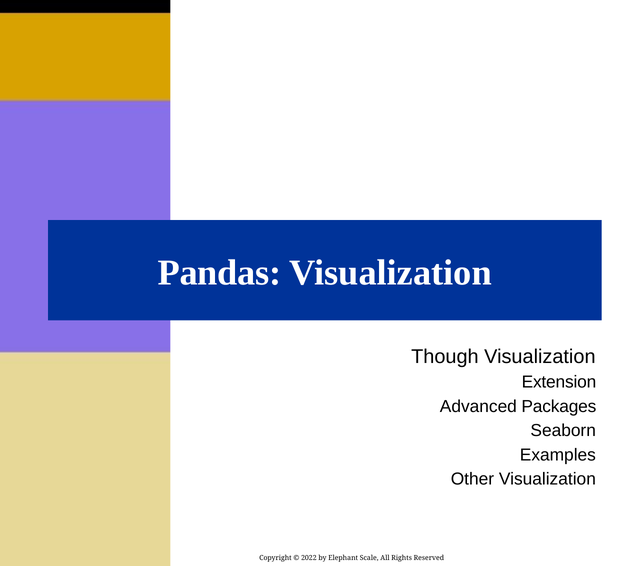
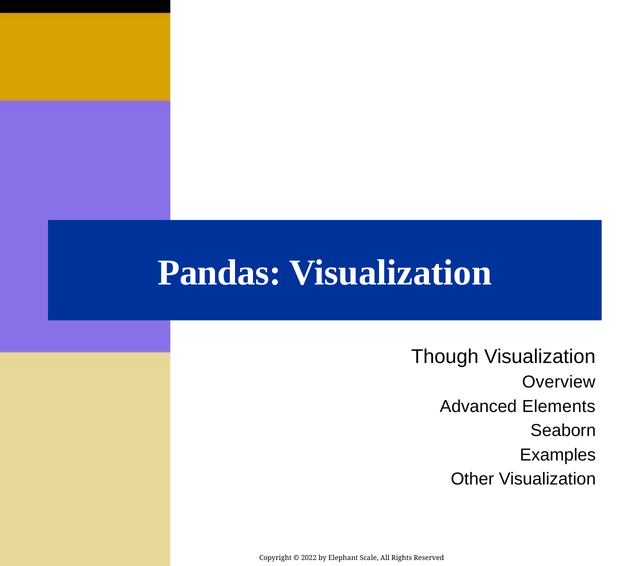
Extension: Extension -> Overview
Packages: Packages -> Elements
